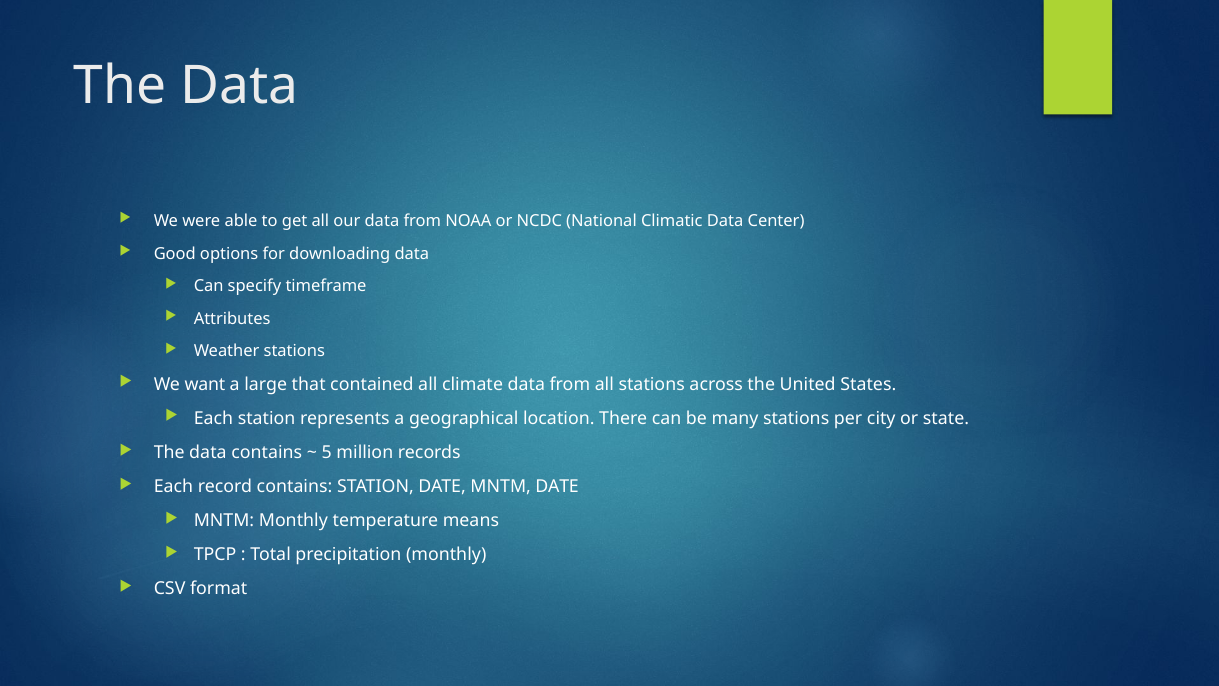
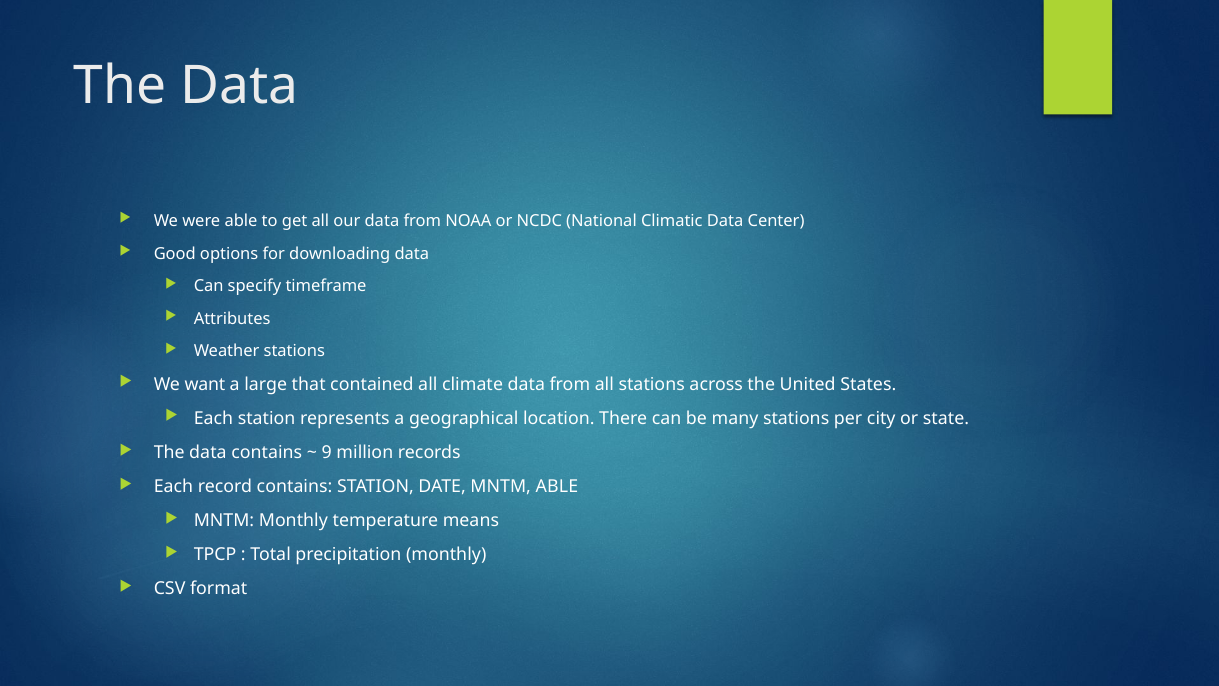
5: 5 -> 9
MNTM DATE: DATE -> ABLE
